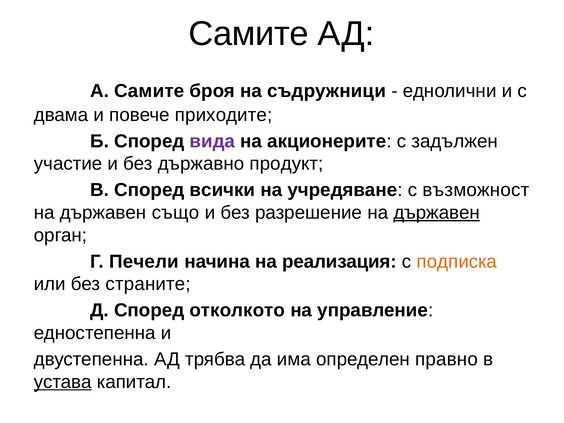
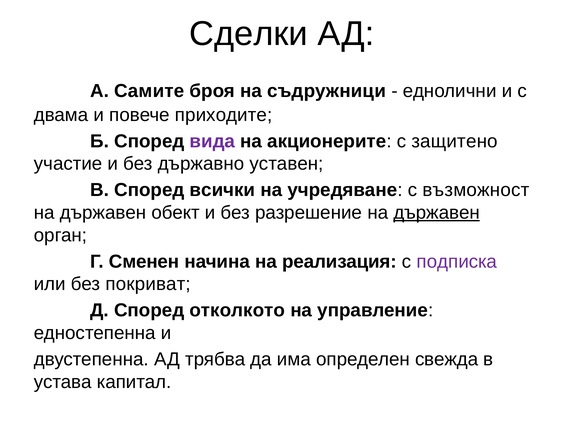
Самите at (249, 34): Самите -> Сделки
задължен: задължен -> защитено
продукт: продукт -> уставен
също: също -> обект
Печели: Печели -> Сменен
подписка colour: orange -> purple
страните: страните -> покриват
правно: правно -> свежда
устава underline: present -> none
